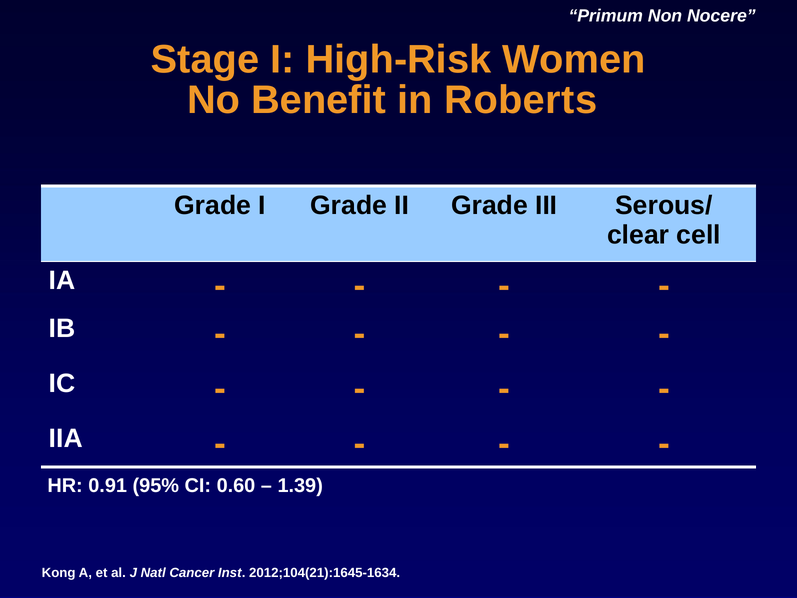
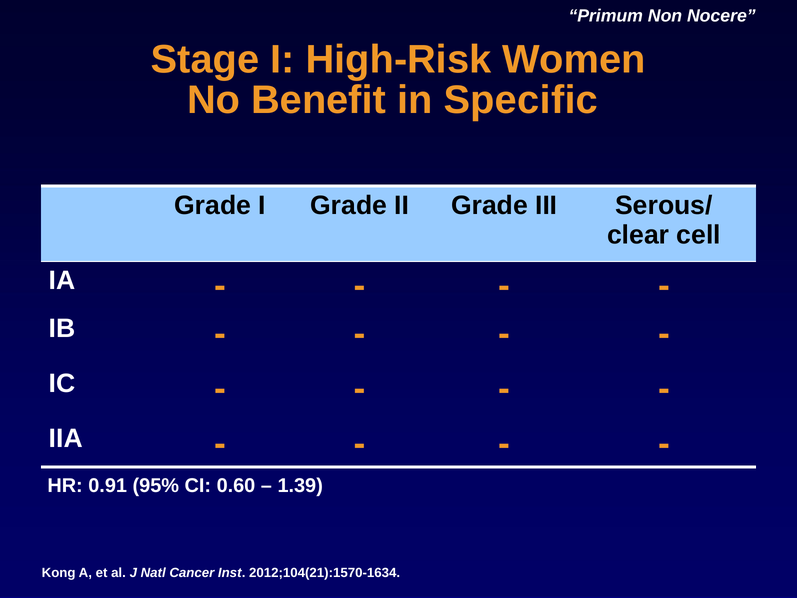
Roberts: Roberts -> Specific
2012;104(21):1645-1634: 2012;104(21):1645-1634 -> 2012;104(21):1570-1634
